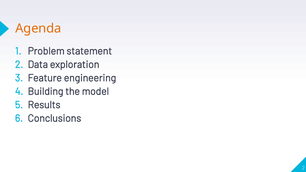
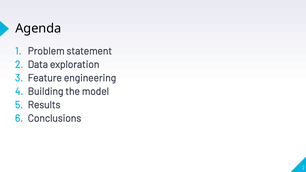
Agenda colour: orange -> black
